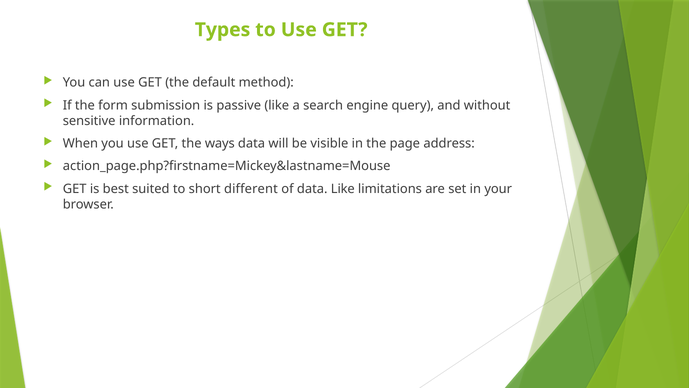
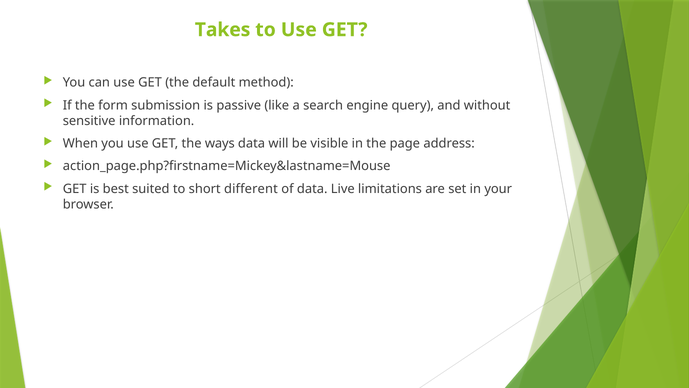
Types: Types -> Takes
data Like: Like -> Live
